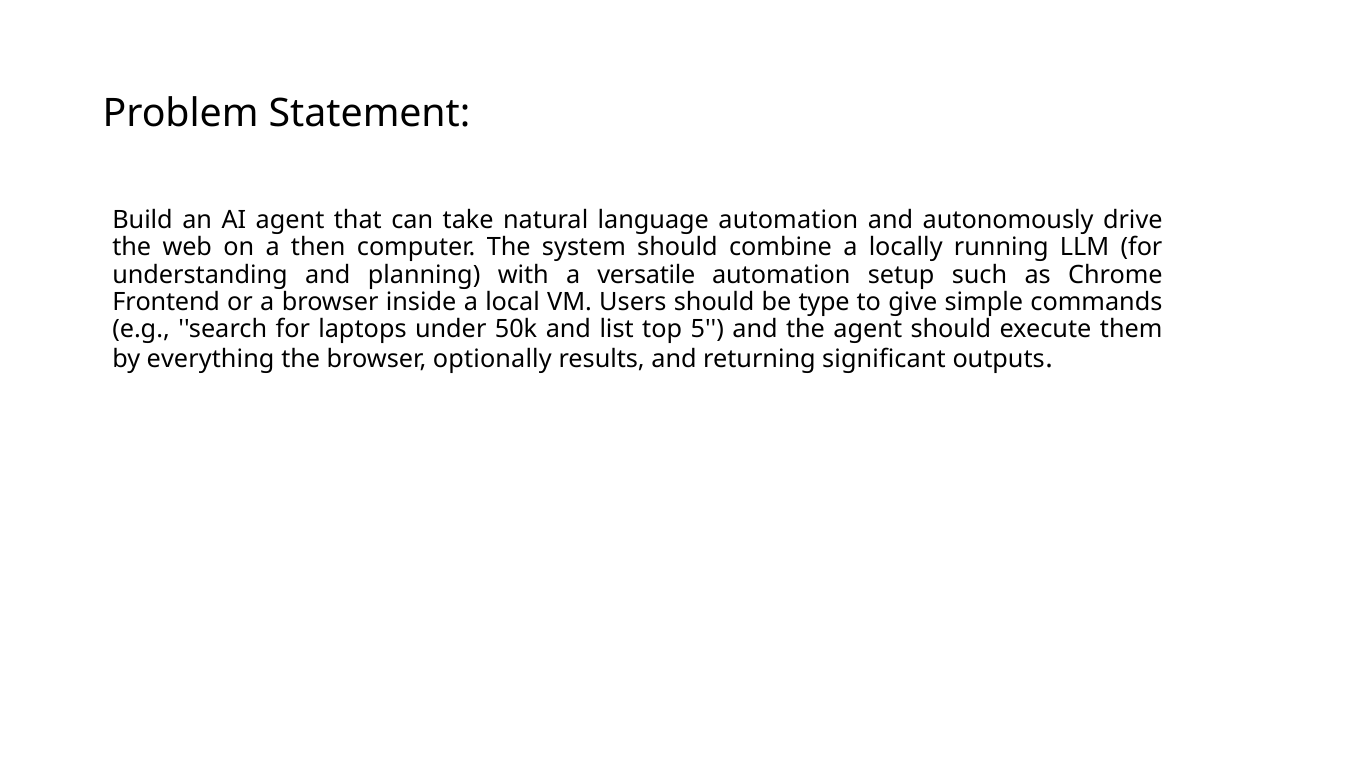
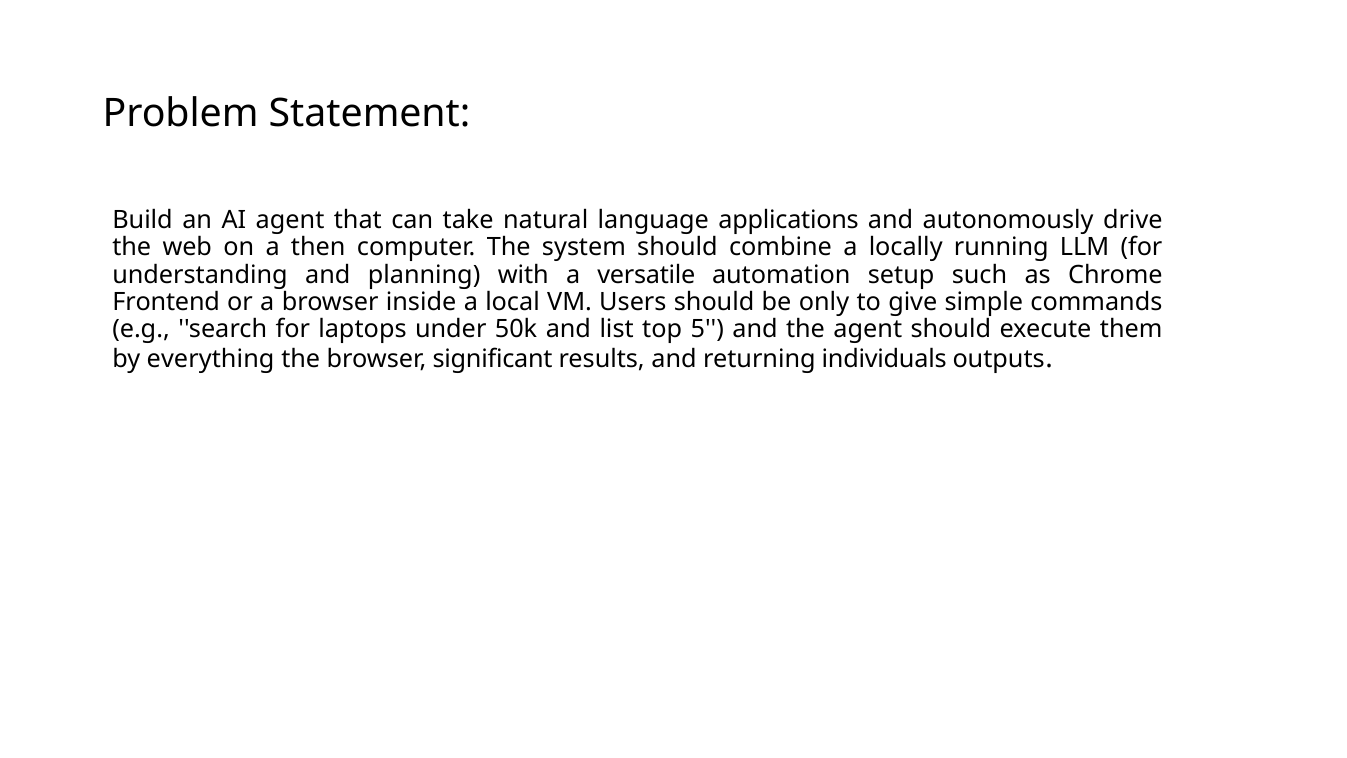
language automation: automation -> applications
type: type -> only
optionally: optionally -> significant
significant: significant -> individuals
